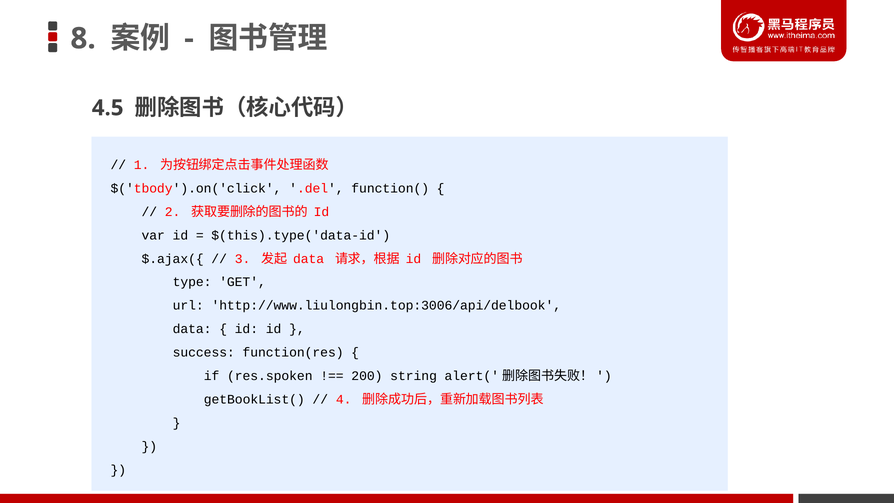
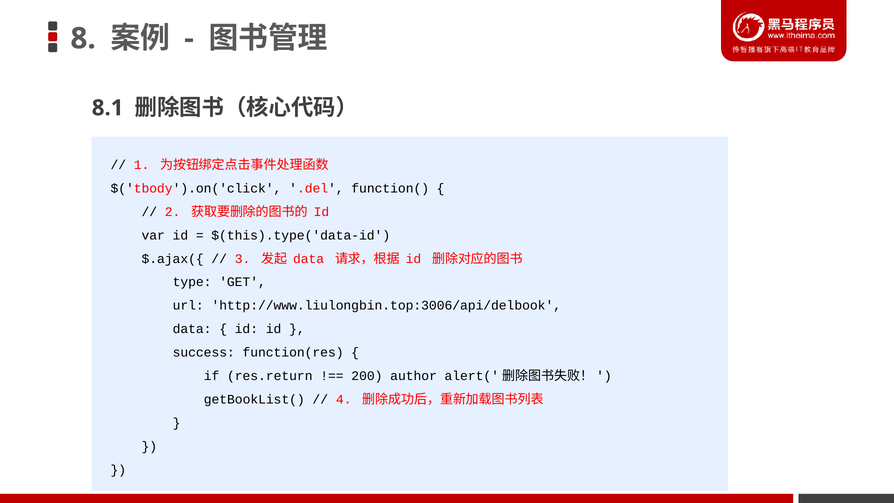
4.5: 4.5 -> 8.1
res.spoken: res.spoken -> res.return
string: string -> author
